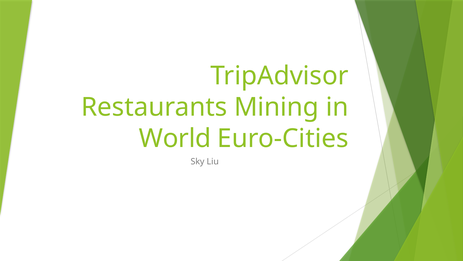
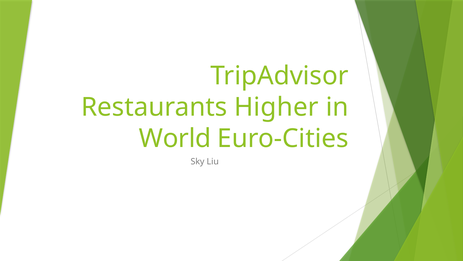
Mining: Mining -> Higher
